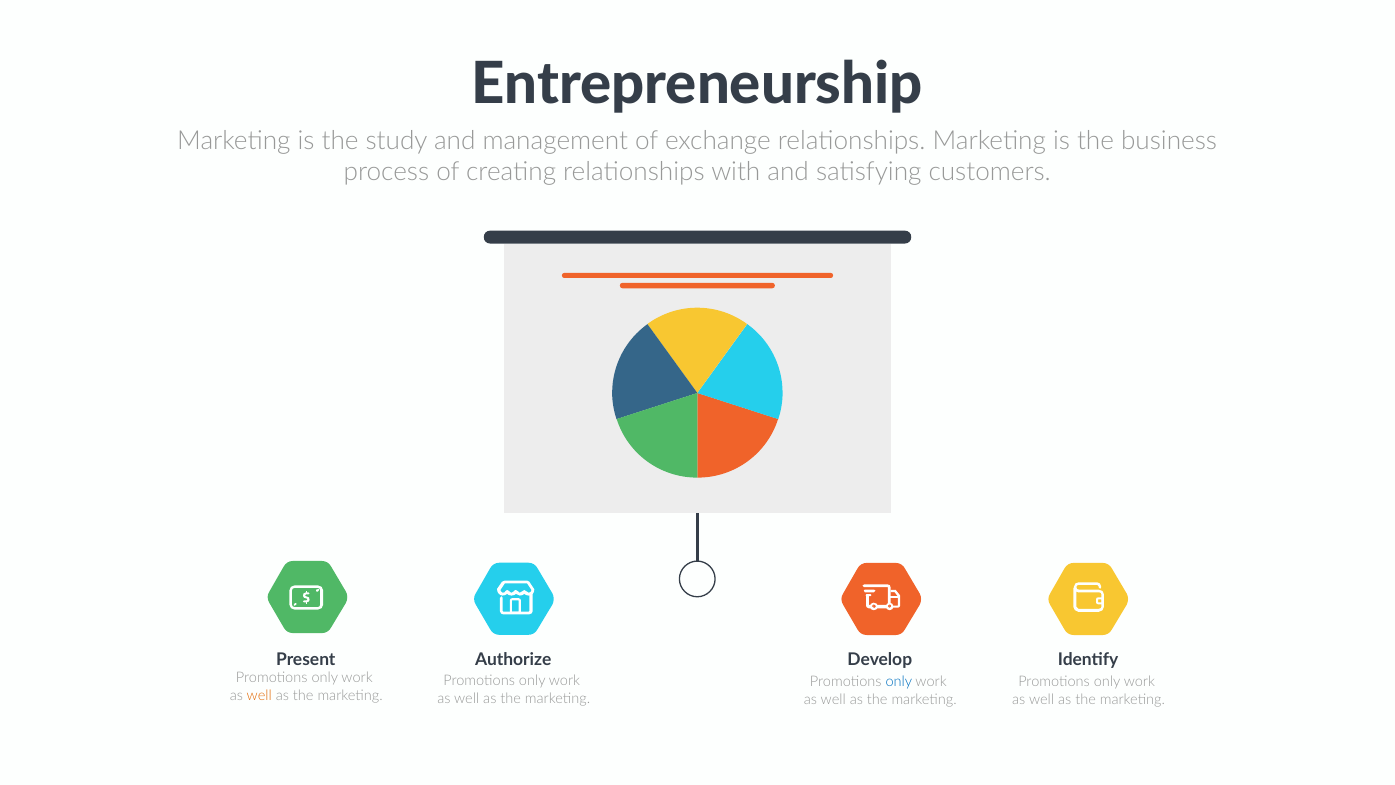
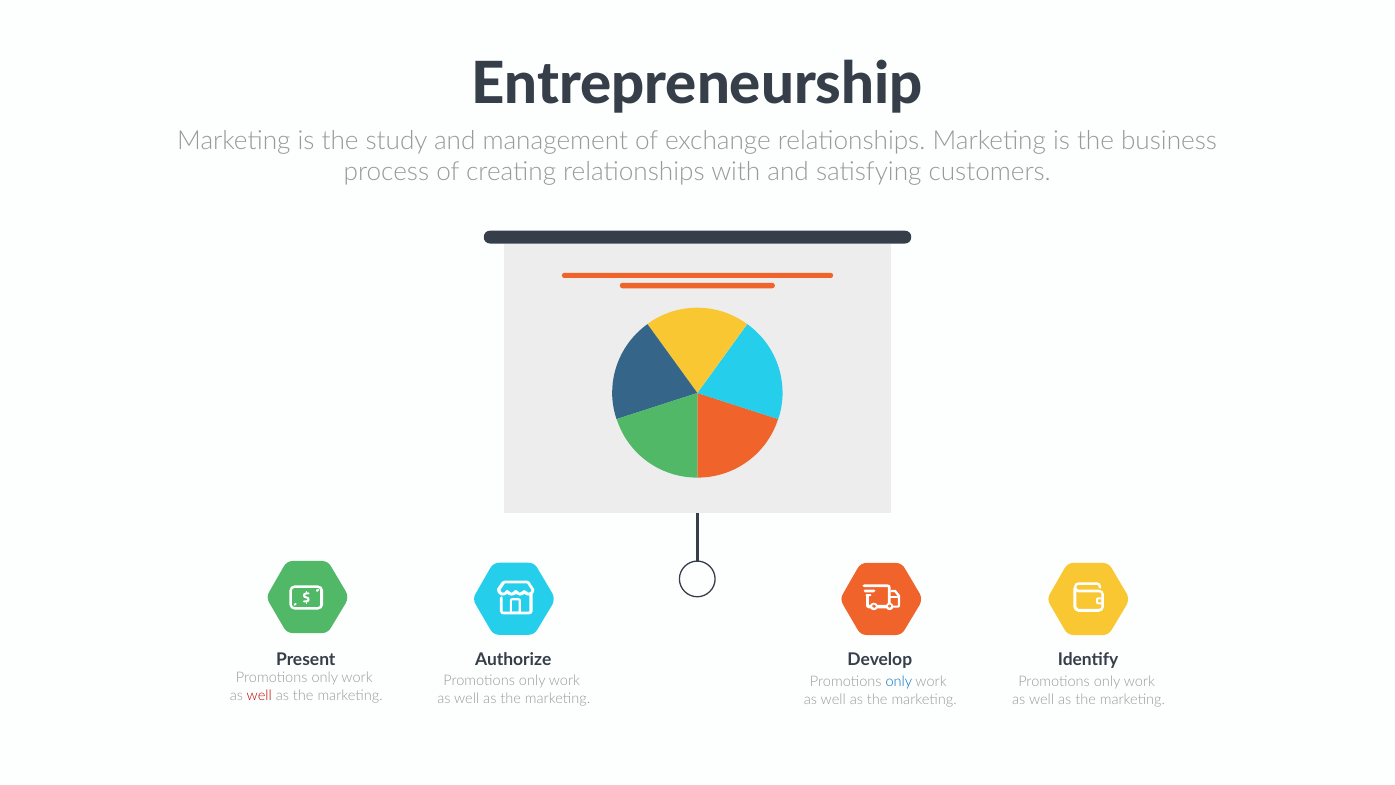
well at (259, 695) colour: orange -> red
